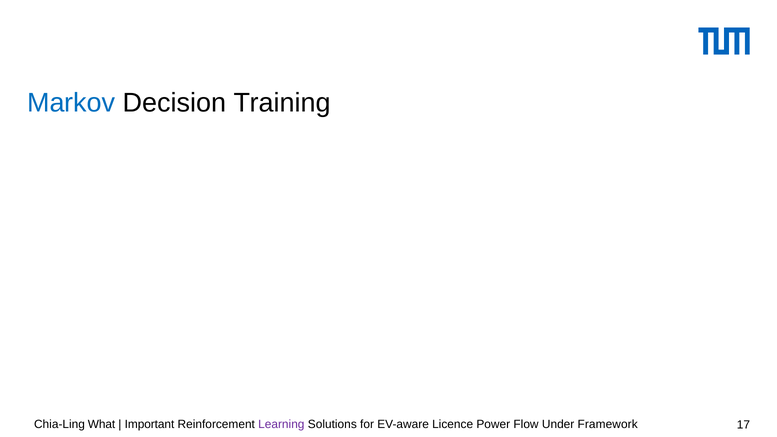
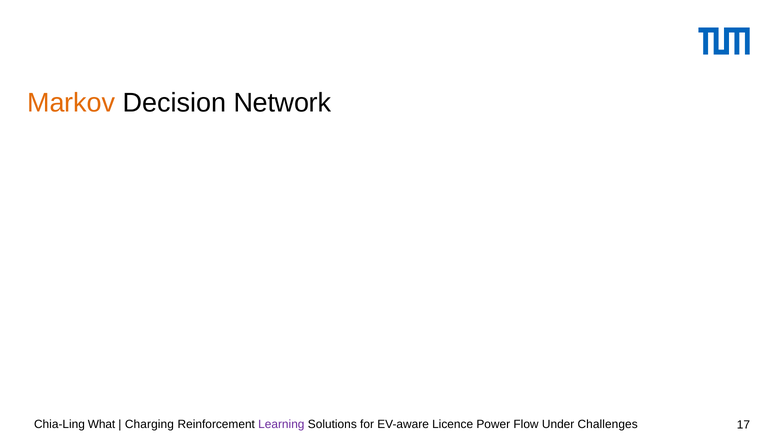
Markov colour: blue -> orange
Training: Training -> Network
Important: Important -> Charging
Framework: Framework -> Challenges
